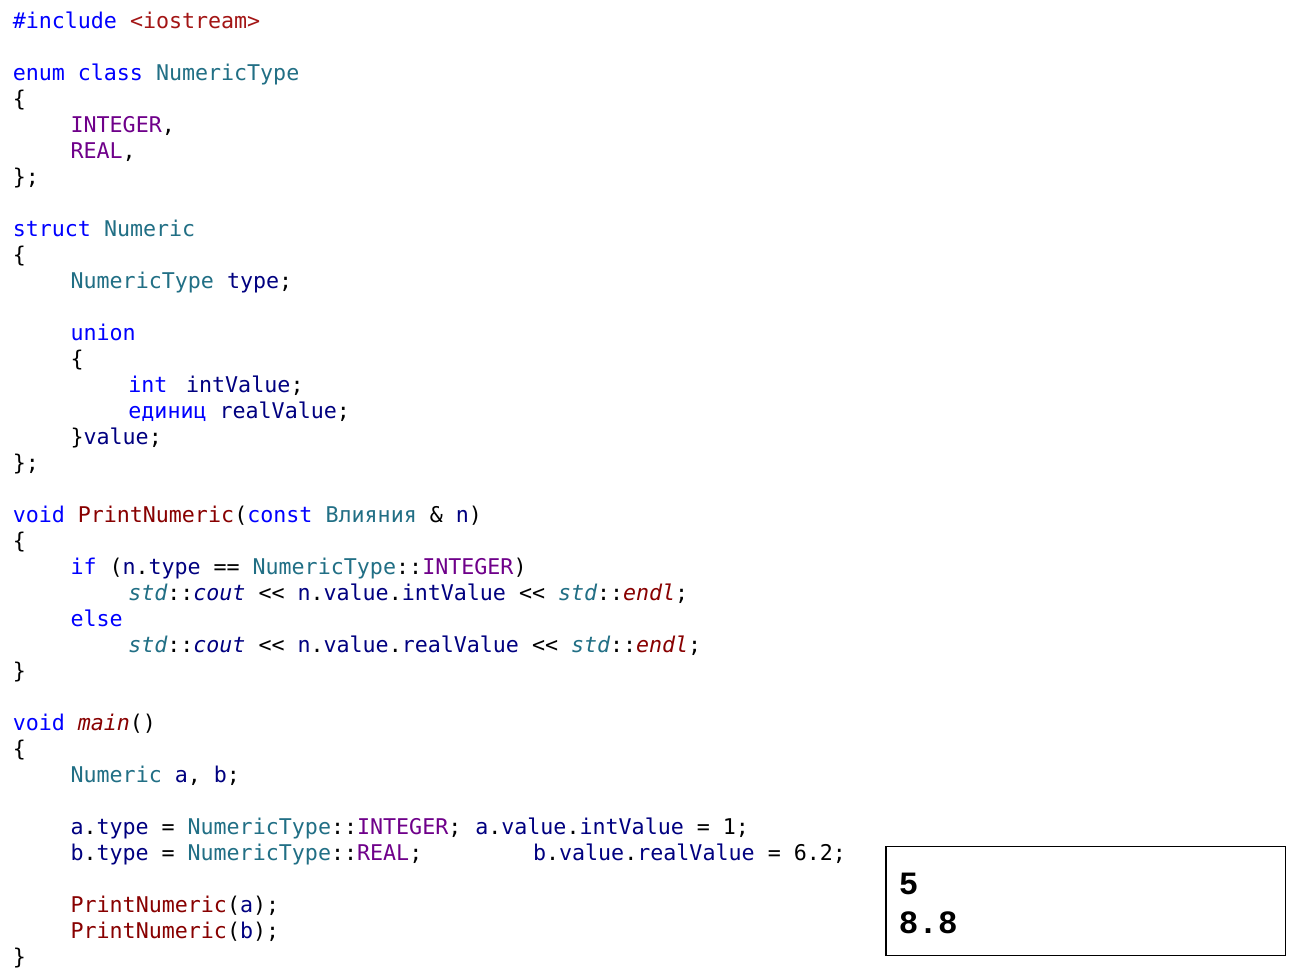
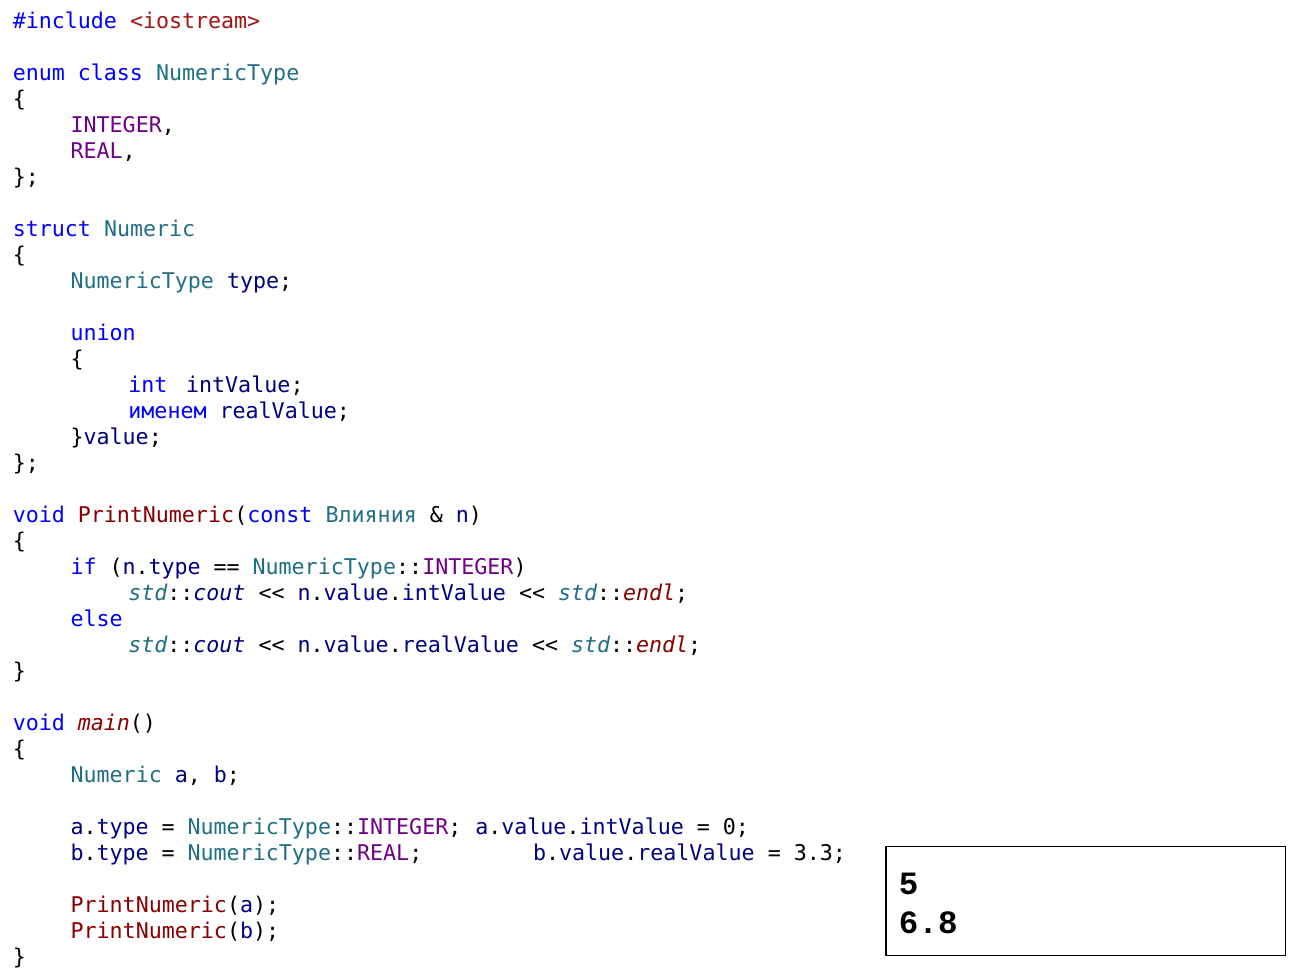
единиц: единиц -> именем
1: 1 -> 0
6.2: 6.2 -> 3.3
8.8: 8.8 -> 6.8
